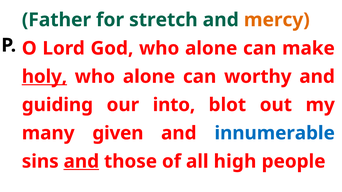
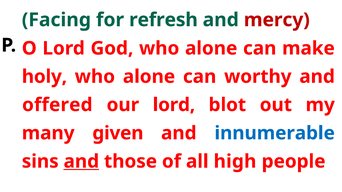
Father: Father -> Facing
stretch: stretch -> refresh
mercy colour: orange -> red
holy underline: present -> none
guiding: guiding -> offered
our into: into -> lord
